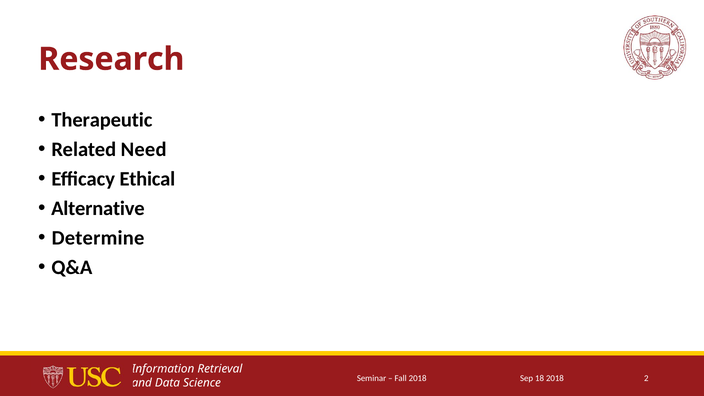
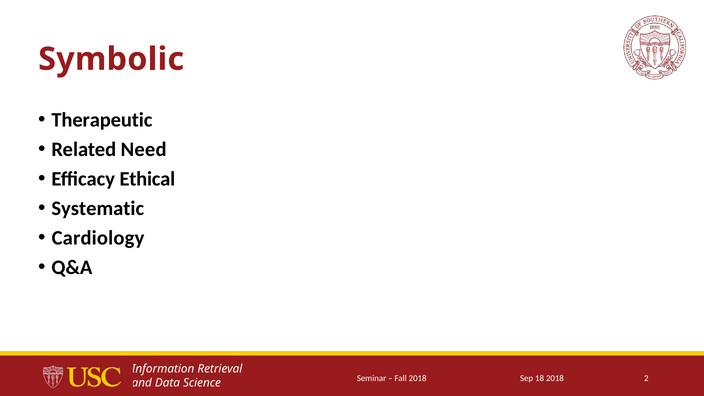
Research: Research -> Symbolic
Alternative: Alternative -> Systematic
Determine: Determine -> Cardiology
